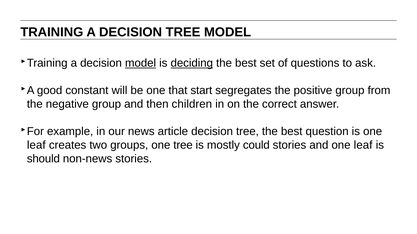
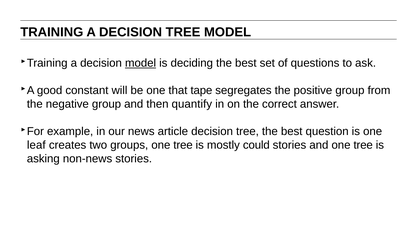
deciding underline: present -> none
start: start -> tape
children: children -> quantify
and one leaf: leaf -> tree
should: should -> asking
